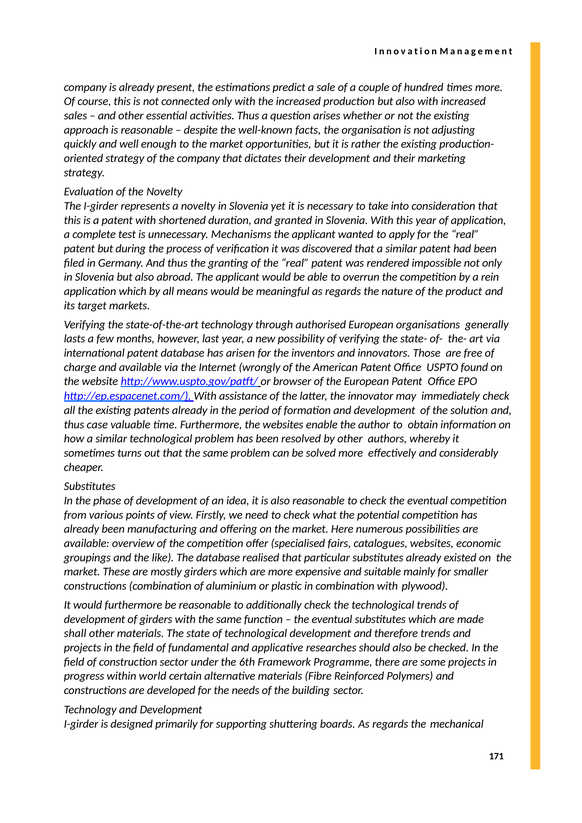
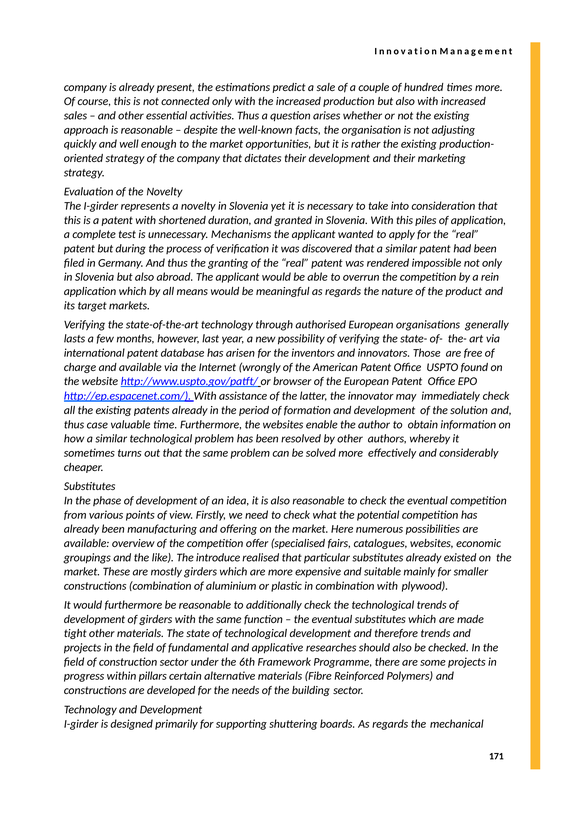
this year: year -> piles
The database: database -> introduce
shall: shall -> tight
world: world -> pillars
